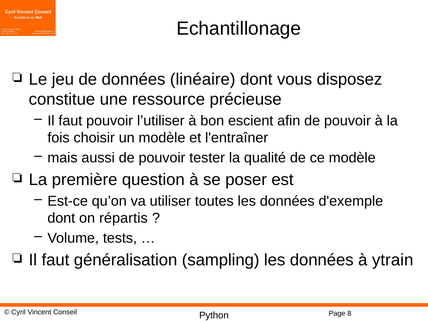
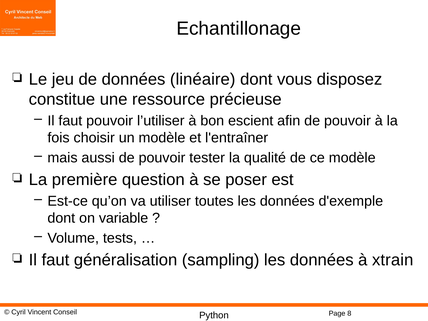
répartis: répartis -> variable
ytrain: ytrain -> xtrain
